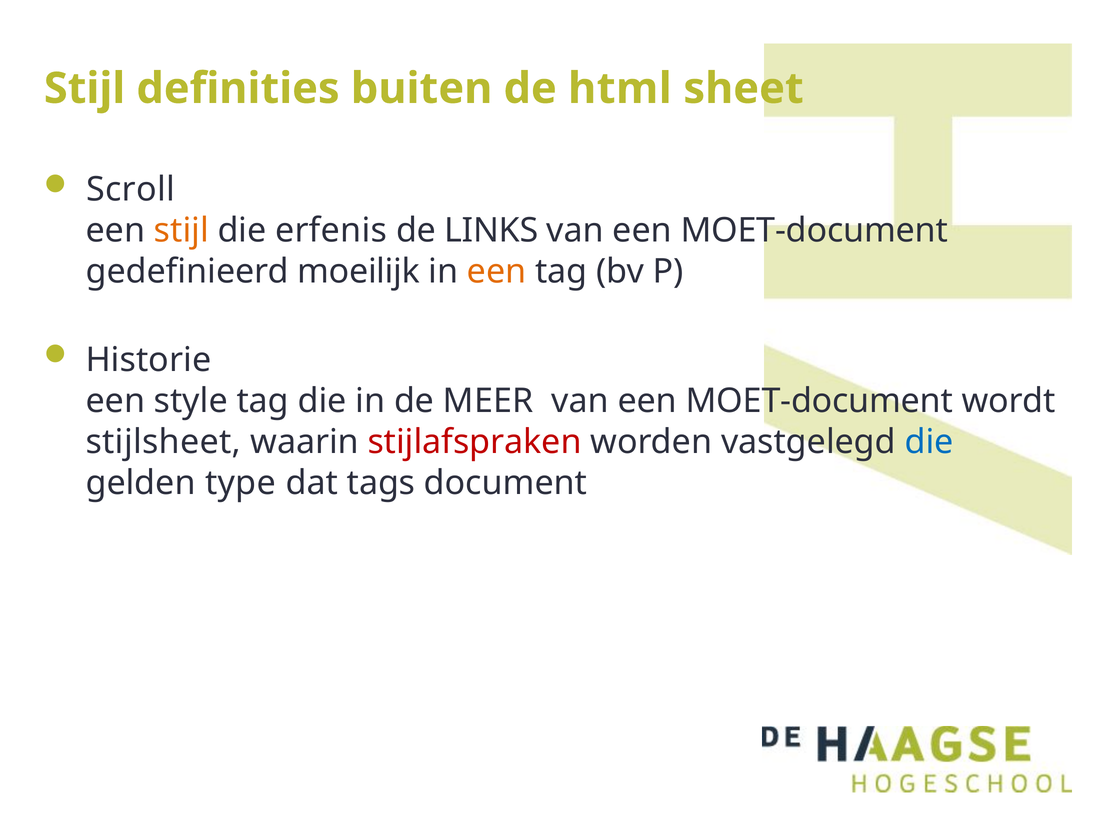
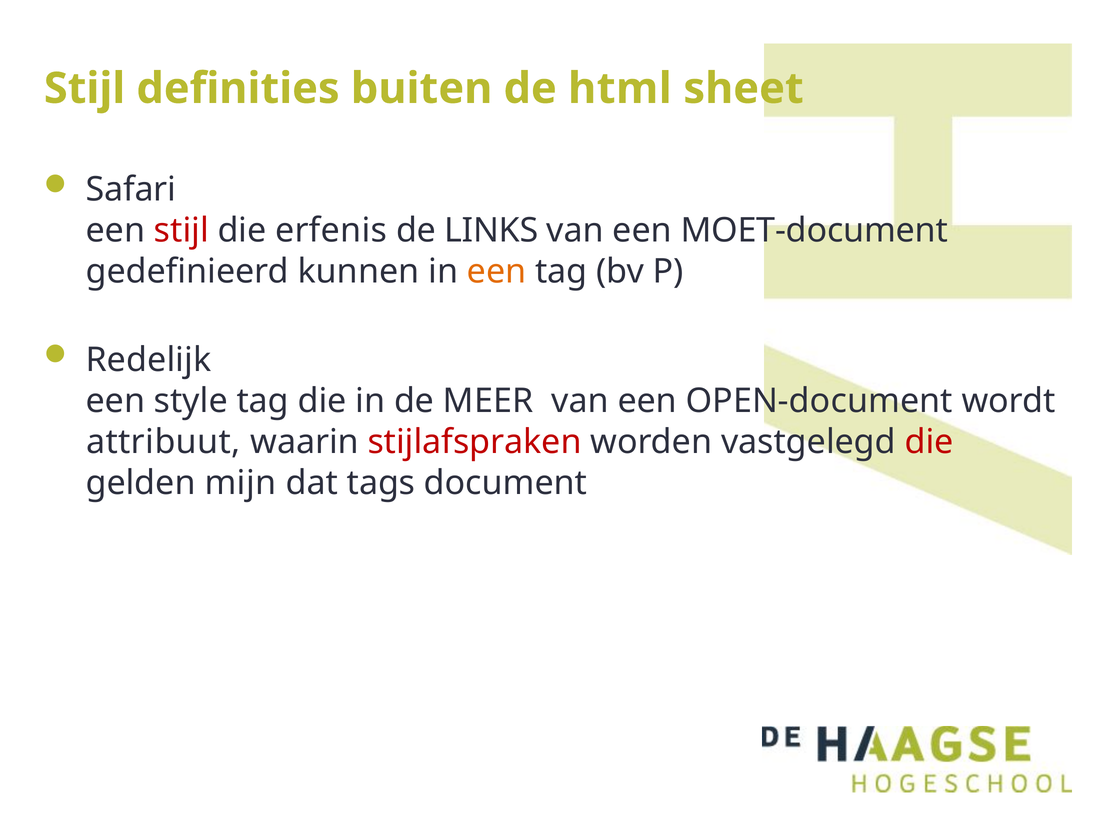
Scroll: Scroll -> Safari
stijl at (181, 231) colour: orange -> red
moeilijk: moeilijk -> kunnen
Historie: Historie -> Redelijk
MOET-document at (819, 401): MOET-document -> OPEN-document
stijlsheet: stijlsheet -> attribuut
die at (929, 442) colour: blue -> red
type: type -> mijn
